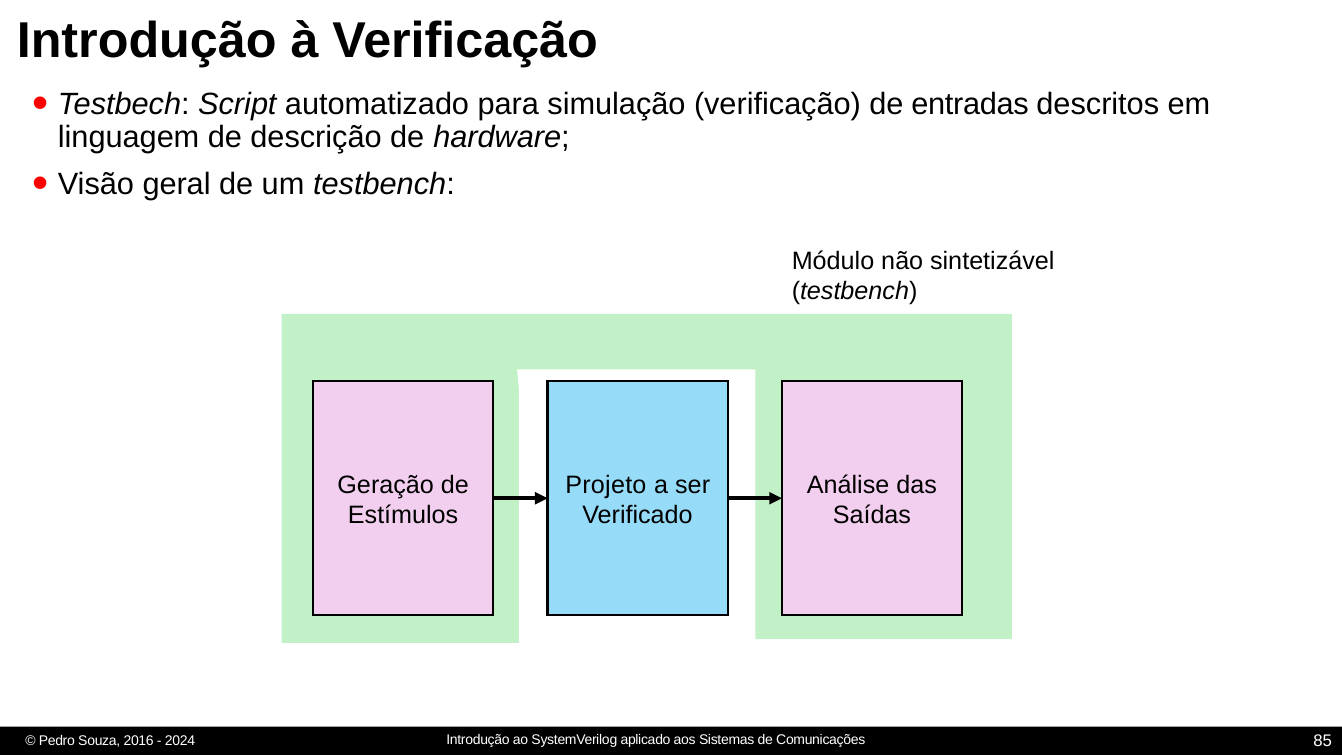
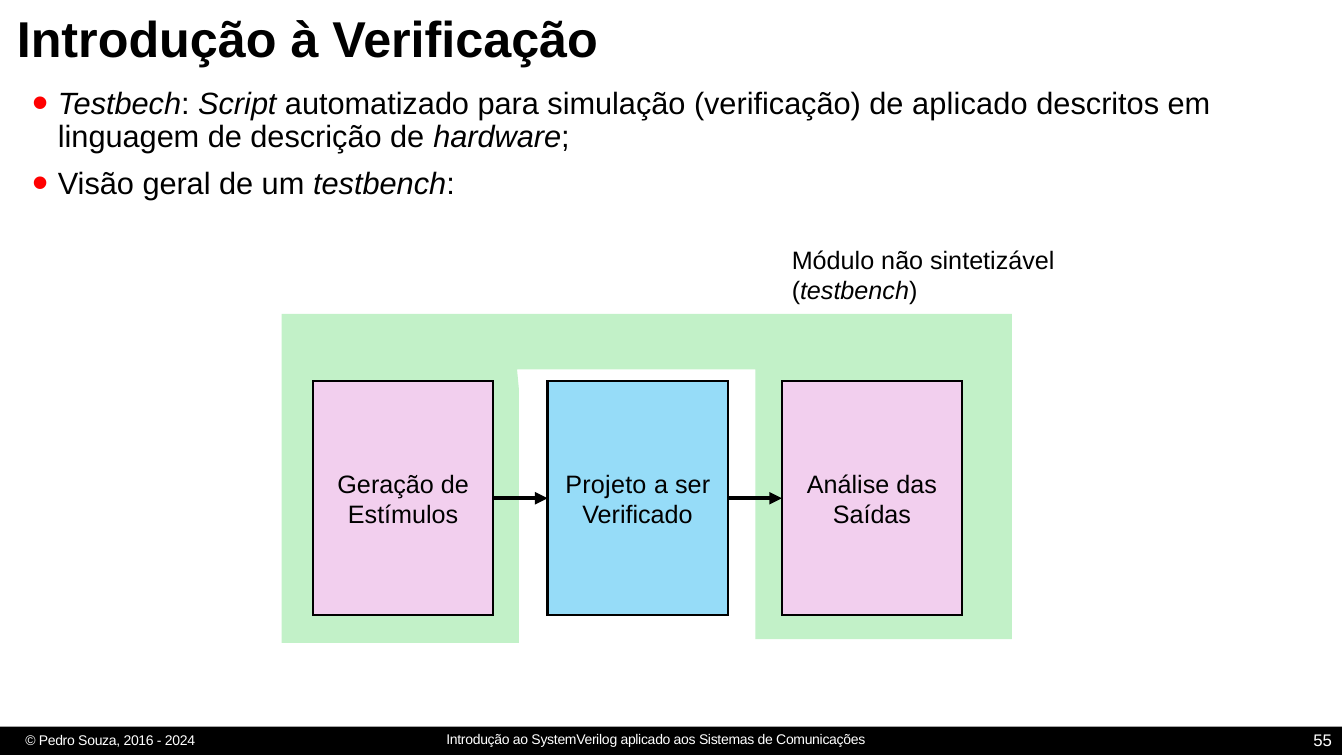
de entradas: entradas -> aplicado
85: 85 -> 55
